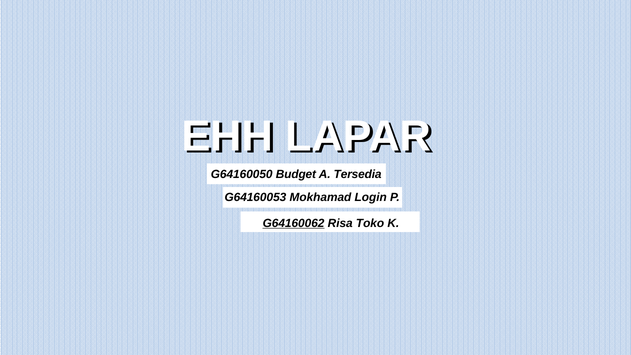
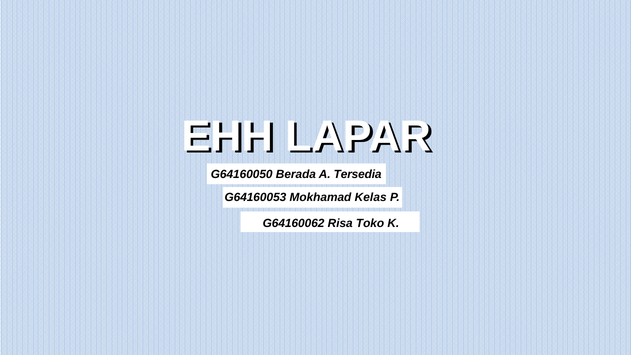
Budget: Budget -> Berada
Login: Login -> Kelas
G64160062 underline: present -> none
